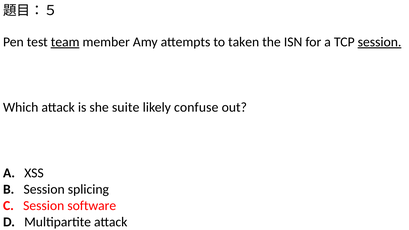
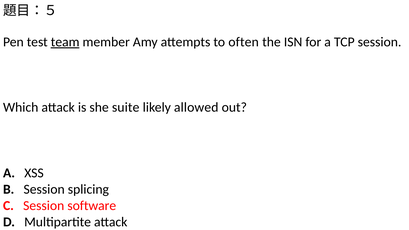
taken: taken -> often
session at (380, 42) underline: present -> none
confuse: confuse -> allowed
